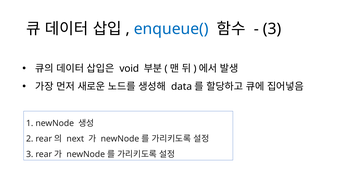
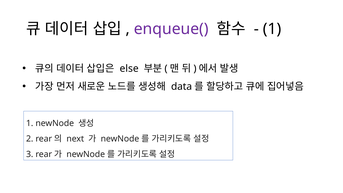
enqueue( colour: blue -> purple
3 at (272, 29): 3 -> 1
void: void -> else
